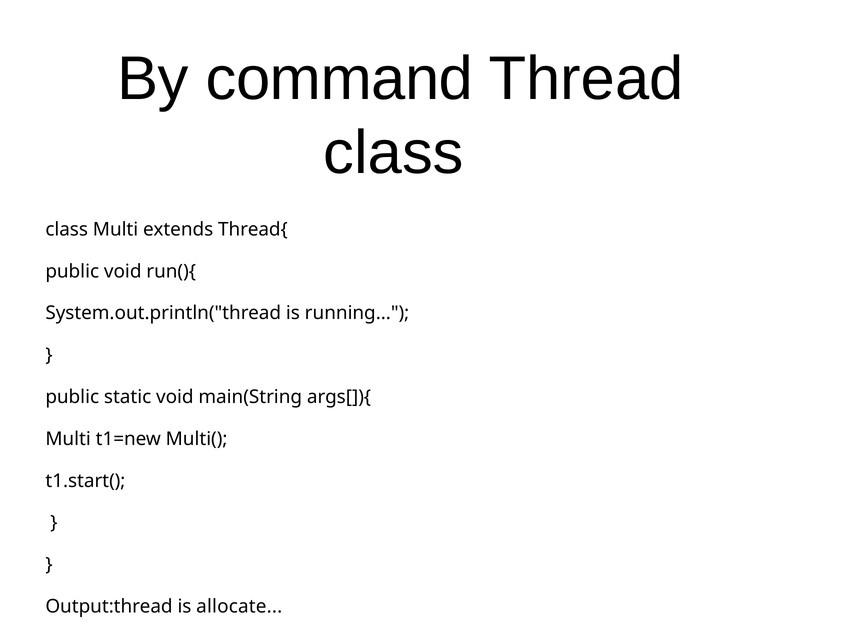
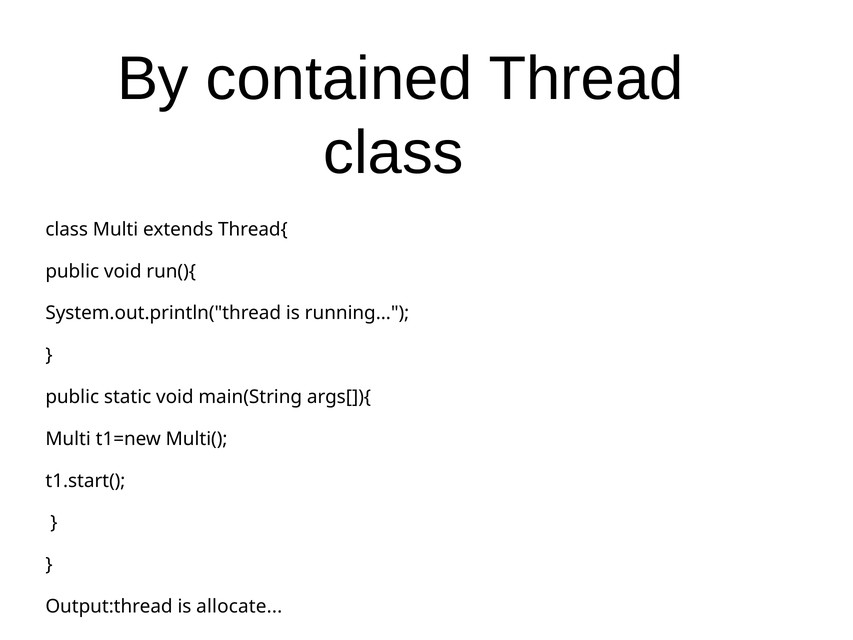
command: command -> contained
